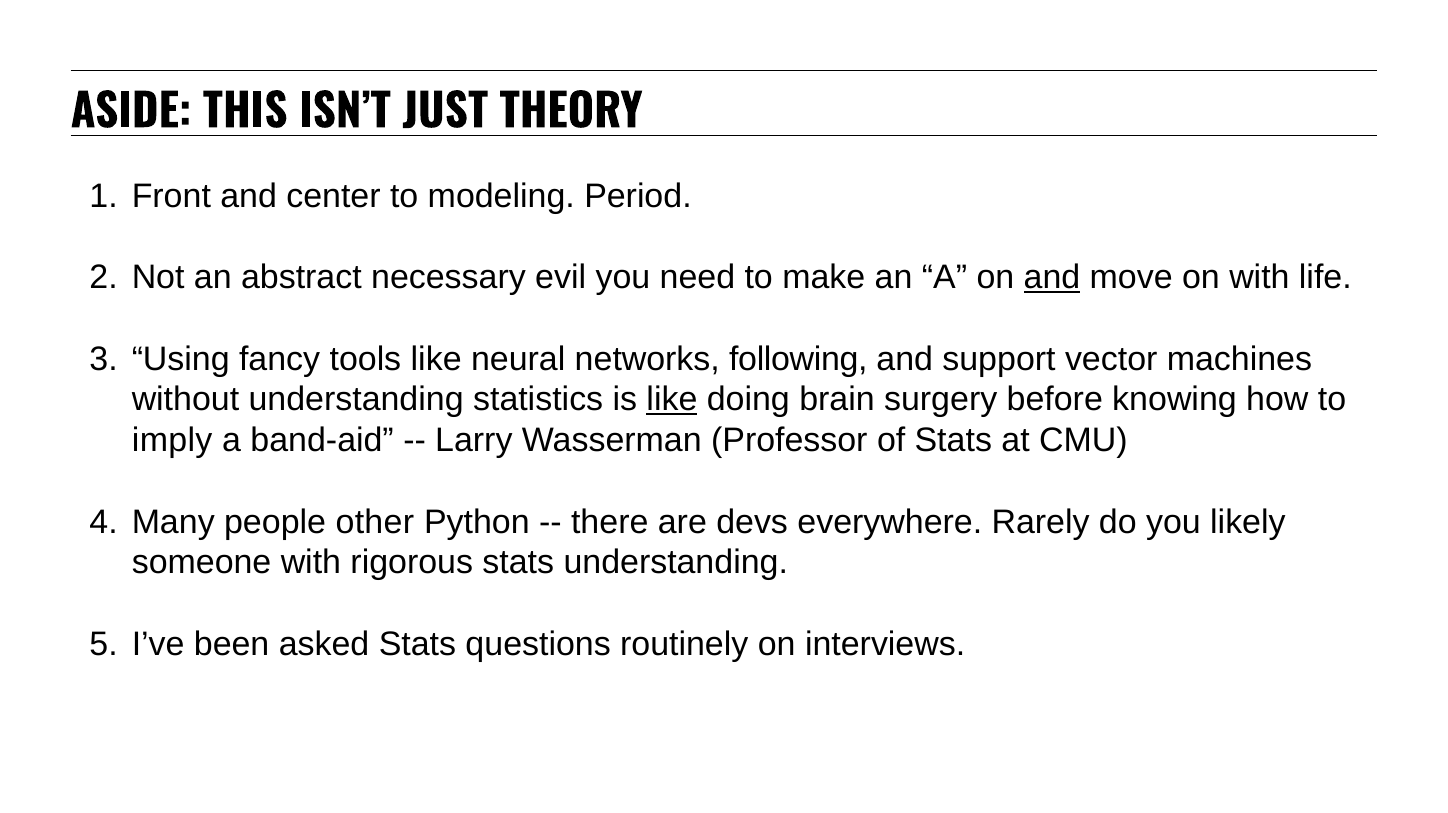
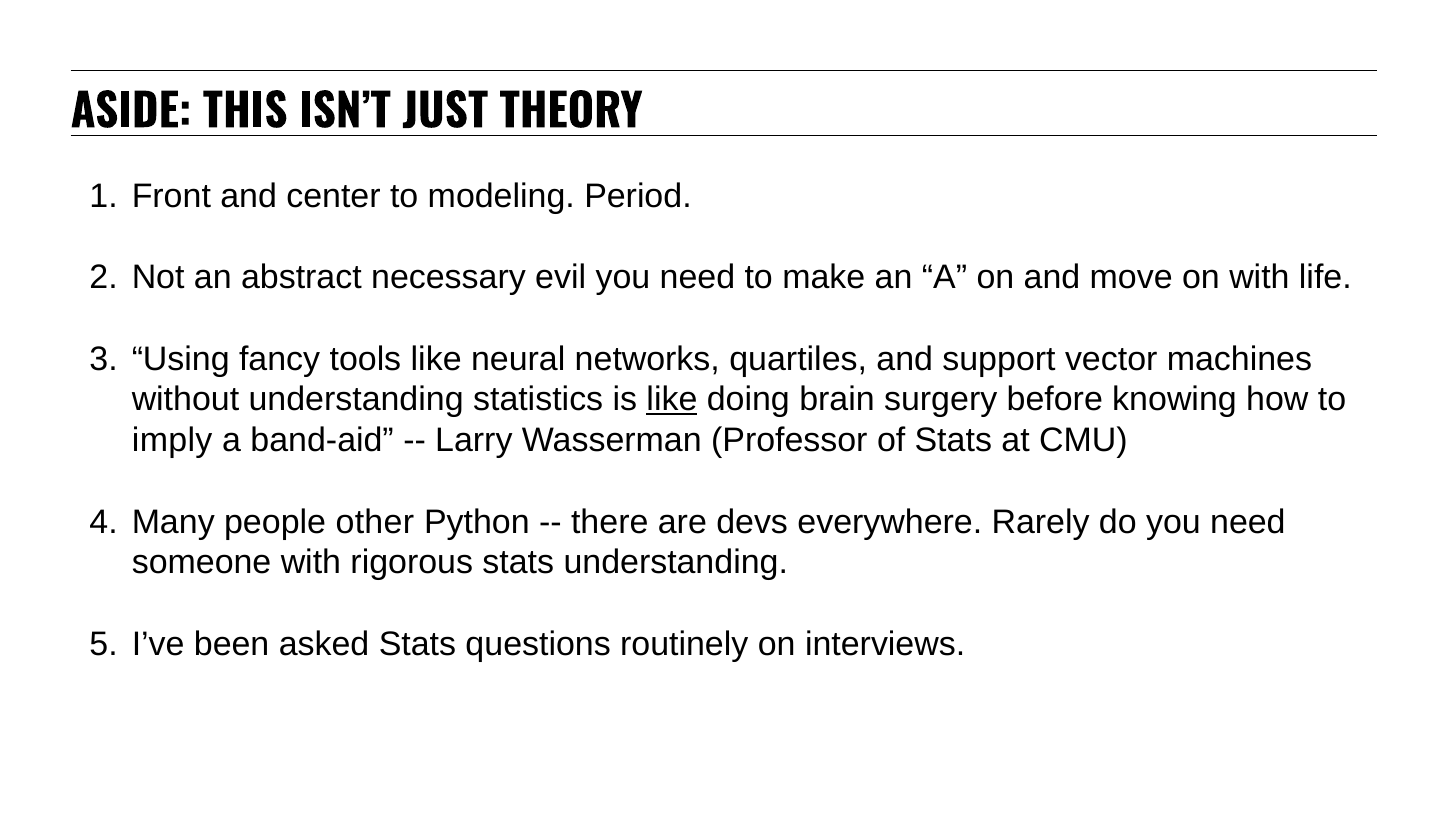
and at (1052, 278) underline: present -> none
following: following -> quartiles
do you likely: likely -> need
